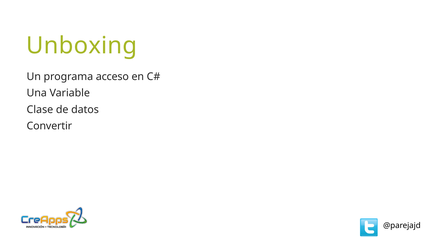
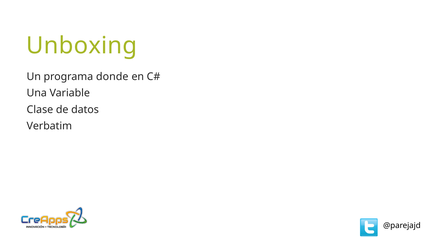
acceso: acceso -> donde
Convertir: Convertir -> Verbatim
